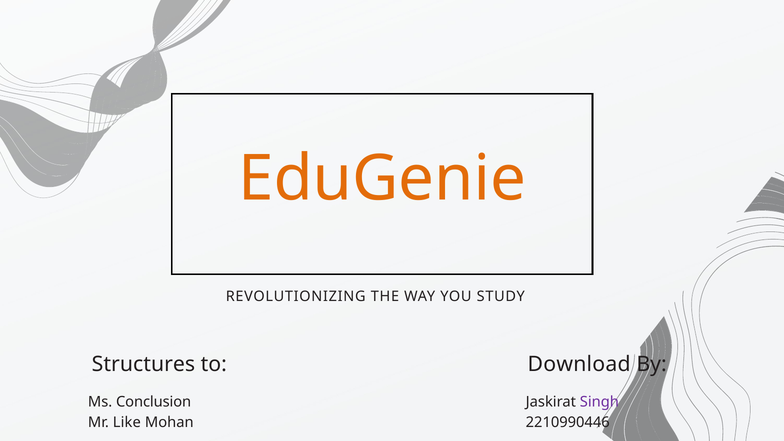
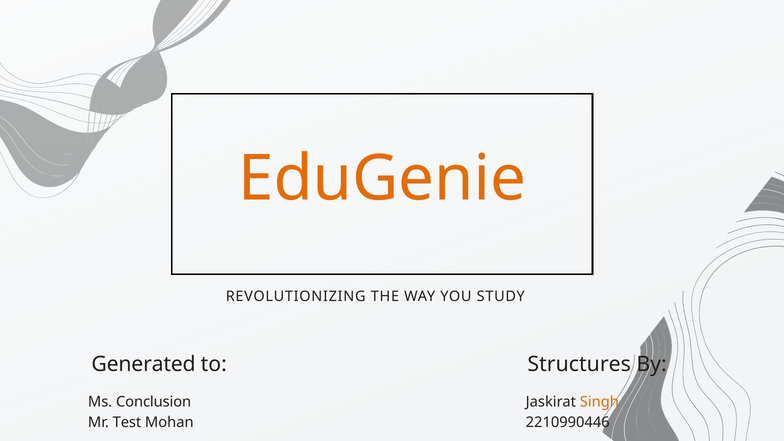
Structures: Structures -> Generated
Download: Download -> Structures
Singh colour: purple -> orange
Like: Like -> Test
